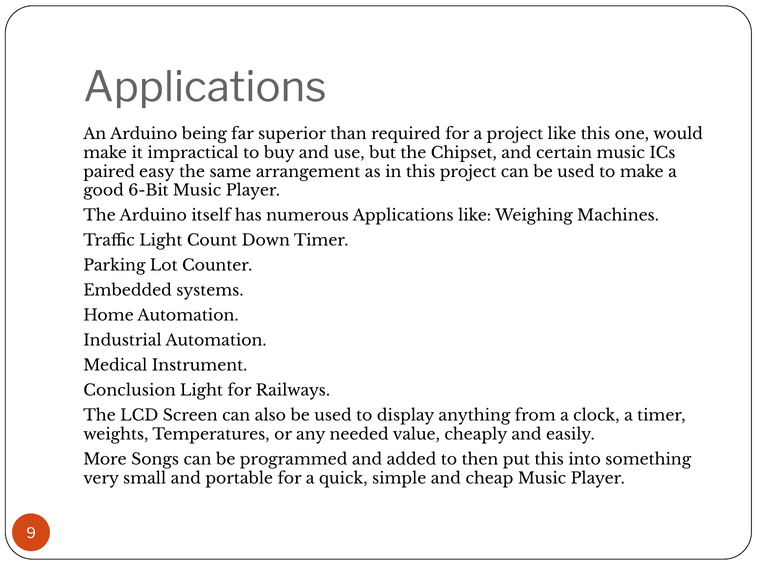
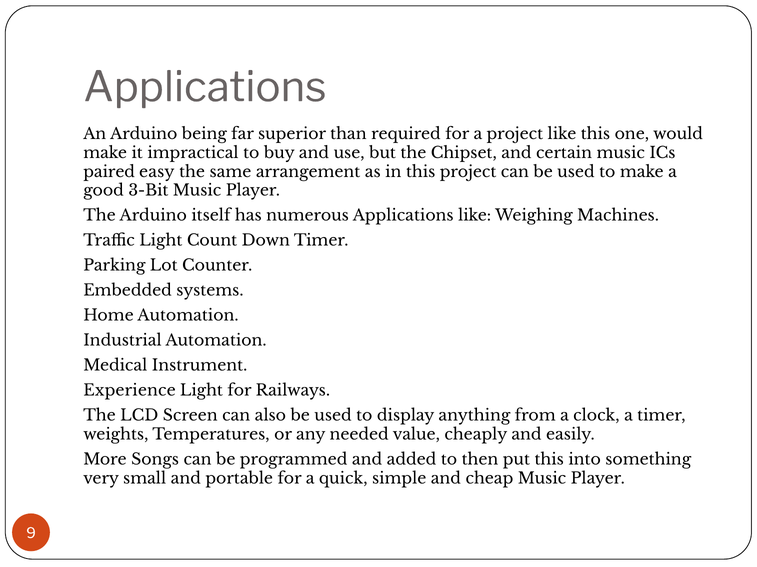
6-Bit: 6-Bit -> 3-Bit
Conclusion: Conclusion -> Experience
